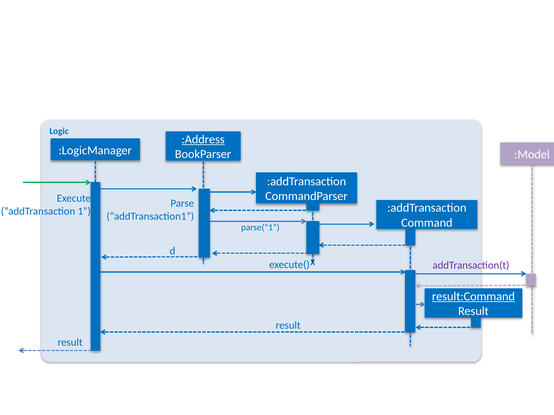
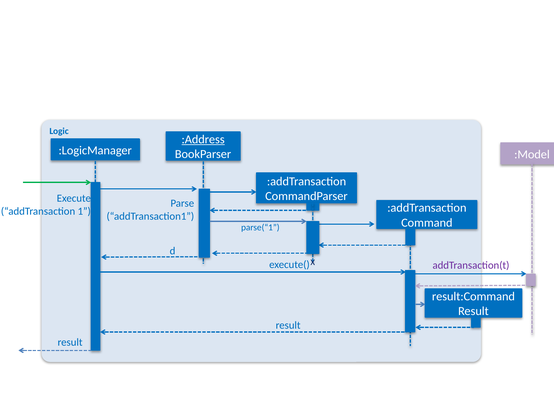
result:Command underline: present -> none
